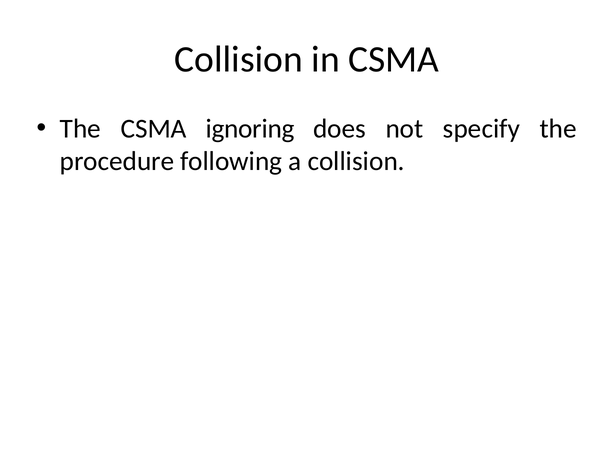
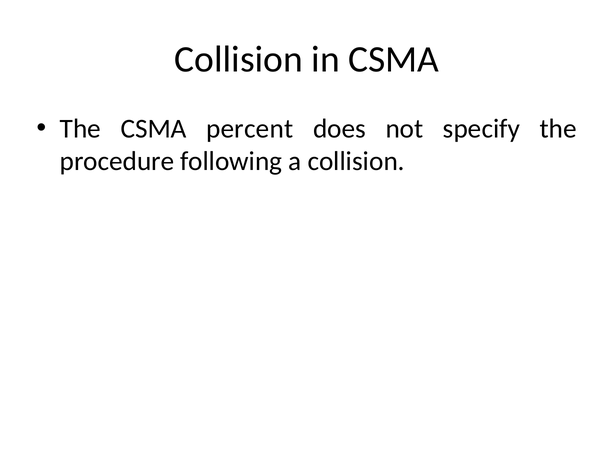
ignoring: ignoring -> percent
